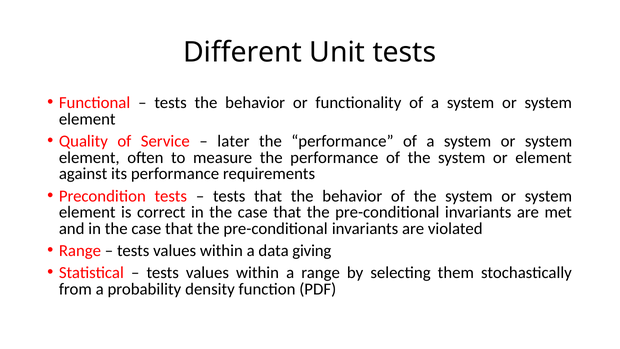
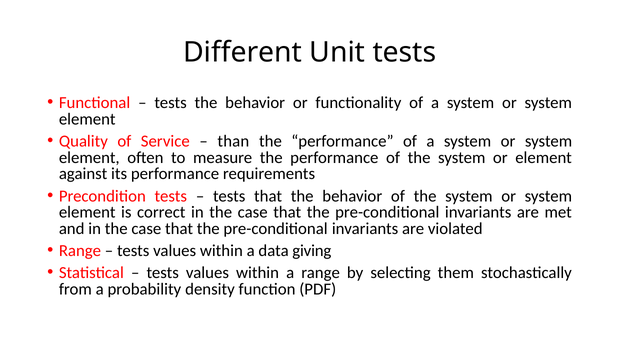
later: later -> than
